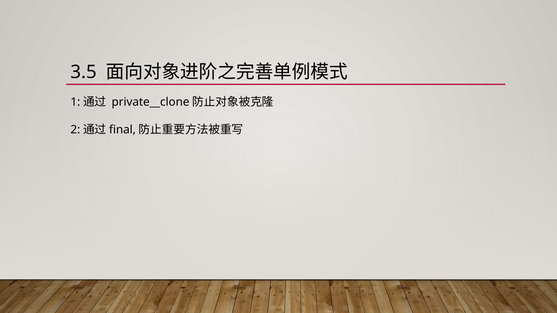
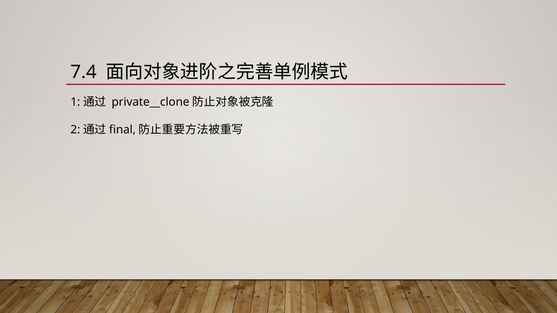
3.5: 3.5 -> 7.4
